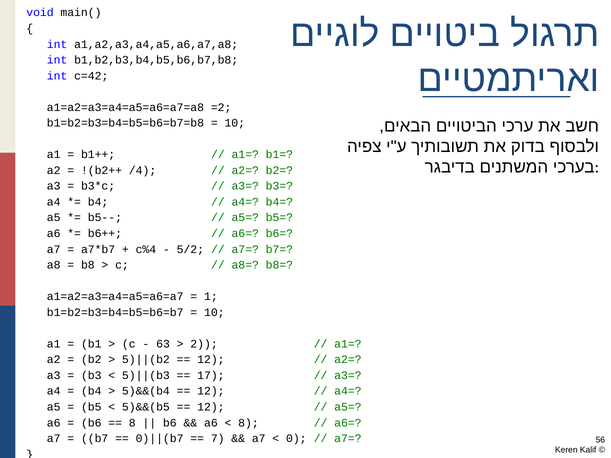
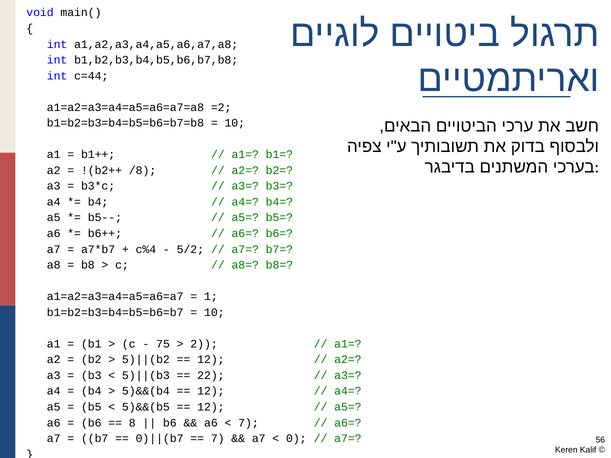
c=42: c=42 -> c=44
/4: /4 -> /8
63: 63 -> 75
17: 17 -> 22
8 at (248, 423): 8 -> 7
